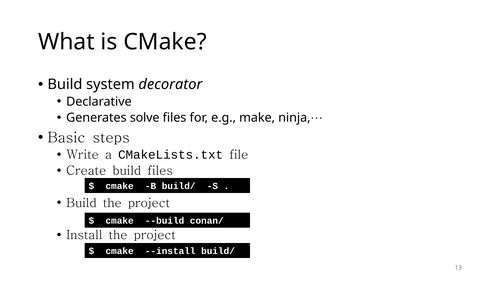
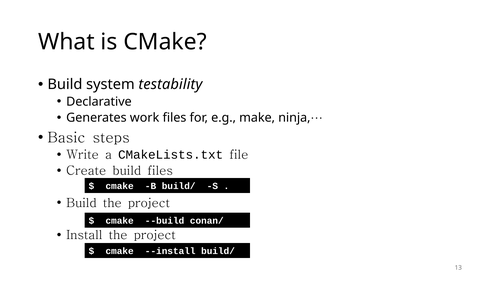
decorator: decorator -> testability
solve: solve -> work
